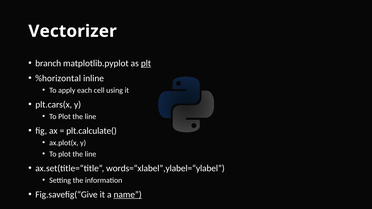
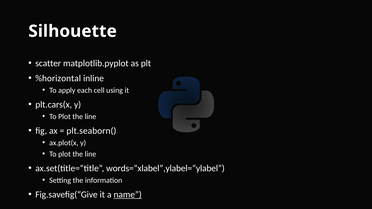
Vectorizer: Vectorizer -> Silhouette
branch: branch -> scatter
plt underline: present -> none
plt.calculate(: plt.calculate( -> plt.seaborn(
